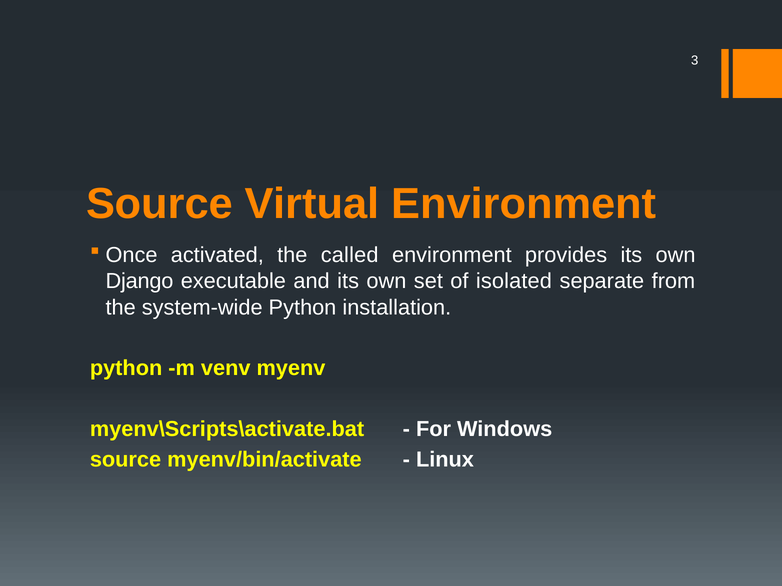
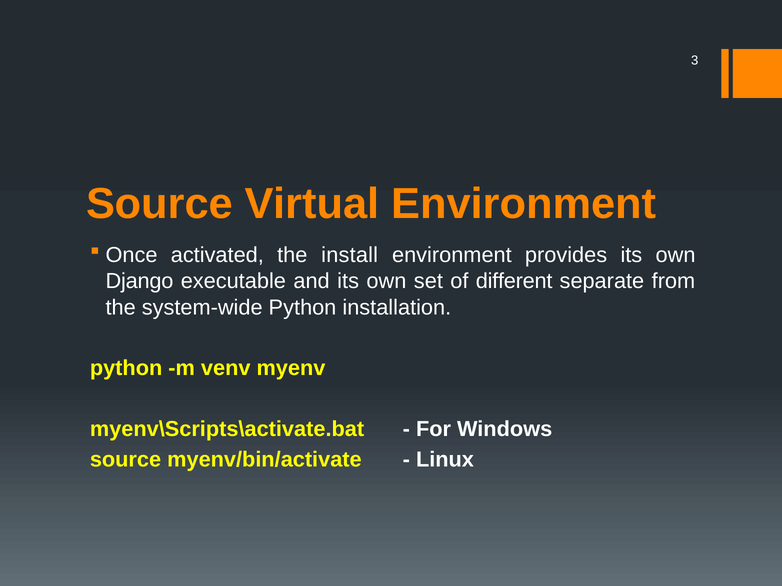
called: called -> install
isolated: isolated -> different
